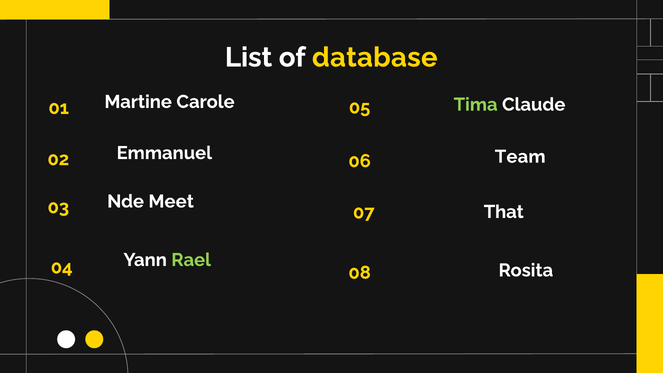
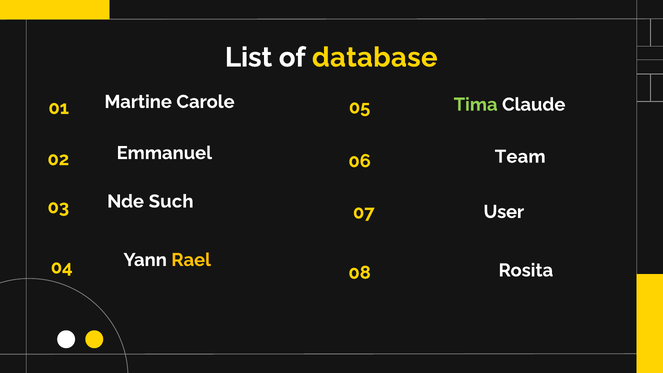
Meet: Meet -> Such
That: That -> User
Rael colour: light green -> yellow
